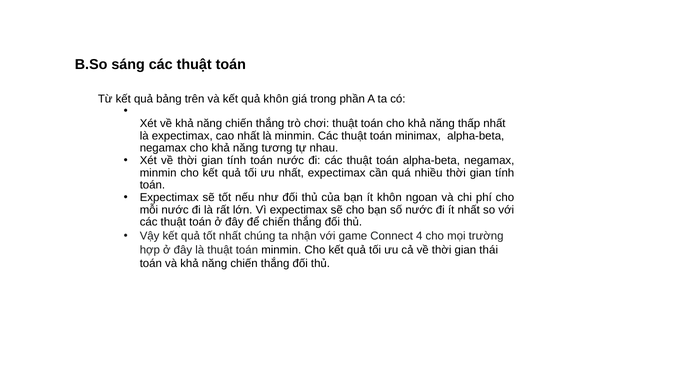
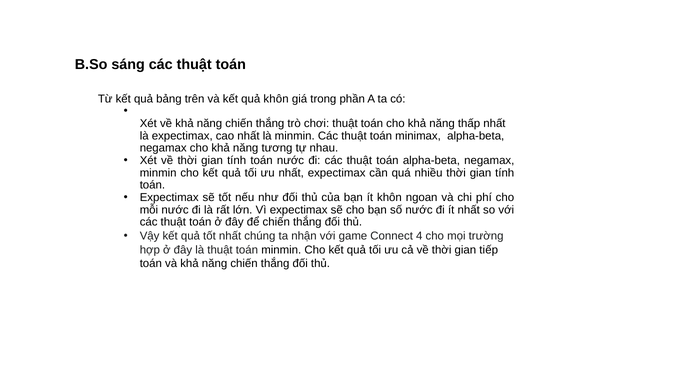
thái: thái -> tiếp
